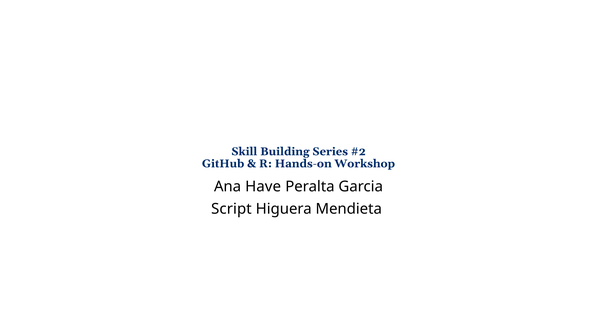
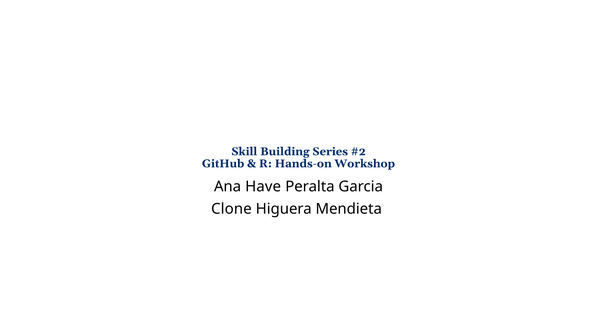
Script: Script -> Clone
